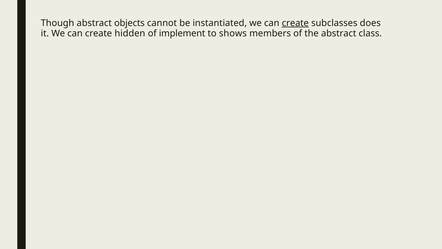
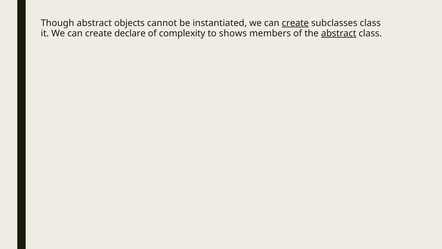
subclasses does: does -> class
hidden: hidden -> declare
implement: implement -> complexity
abstract at (339, 33) underline: none -> present
